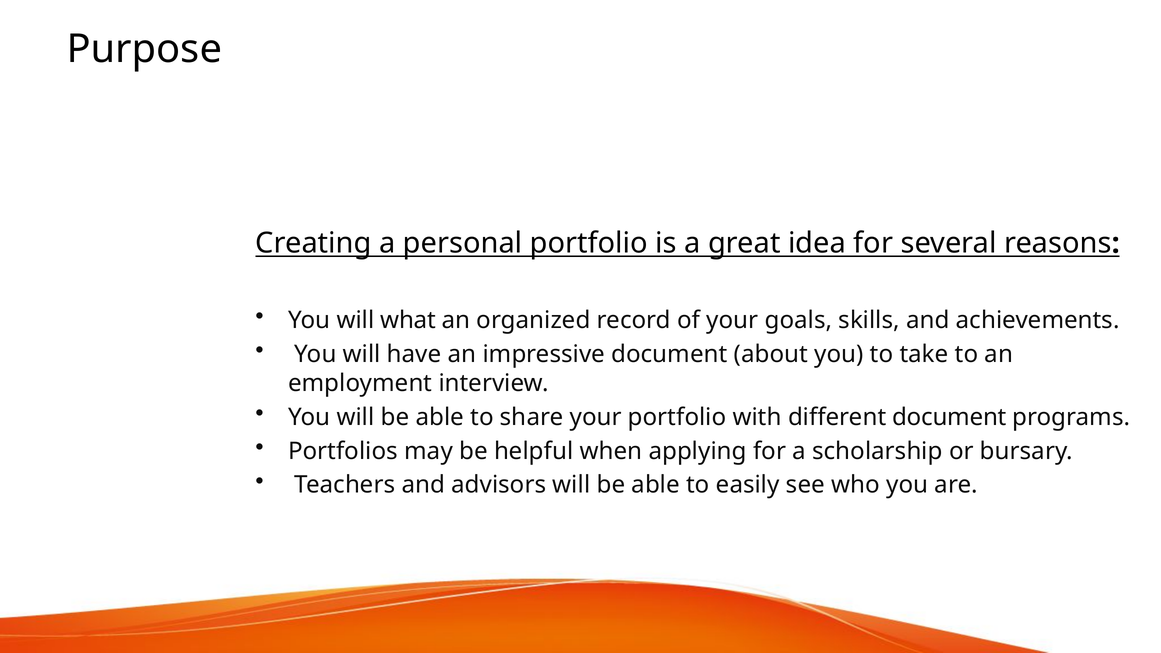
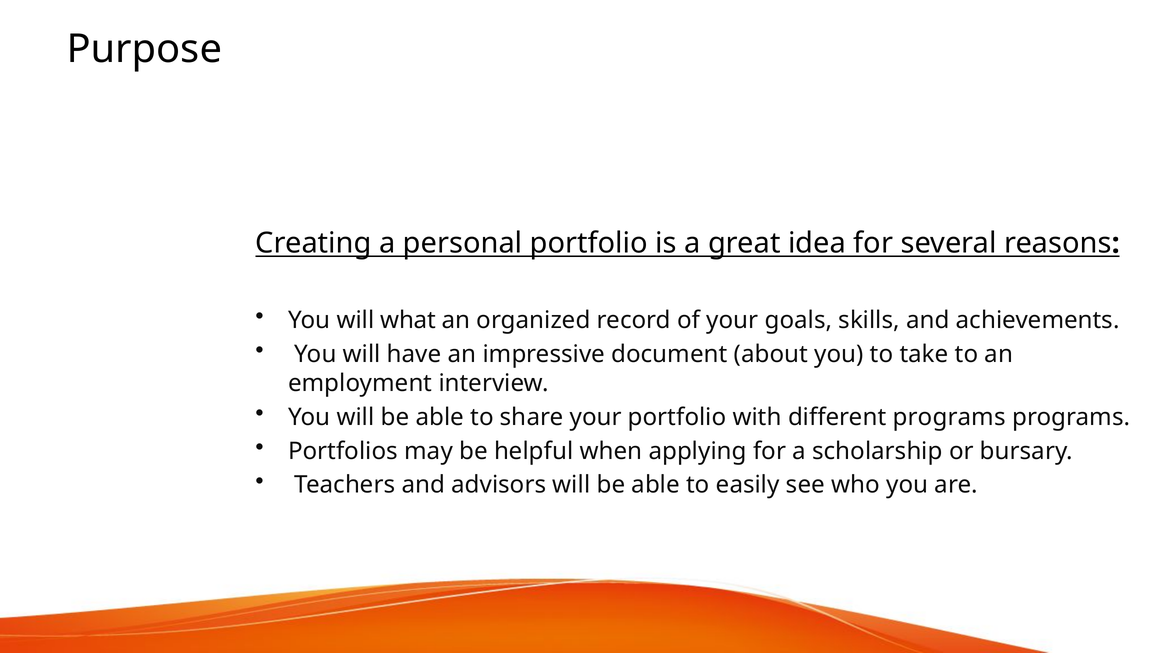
different document: document -> programs
